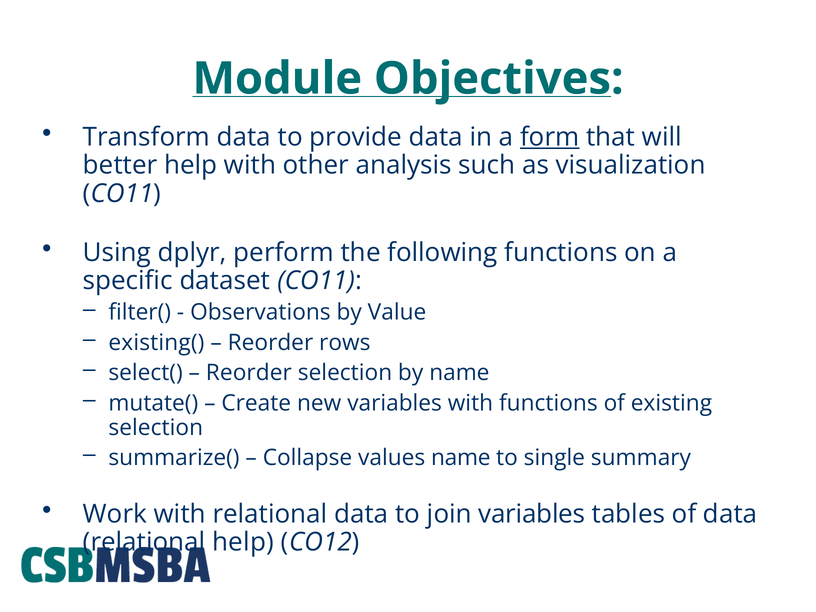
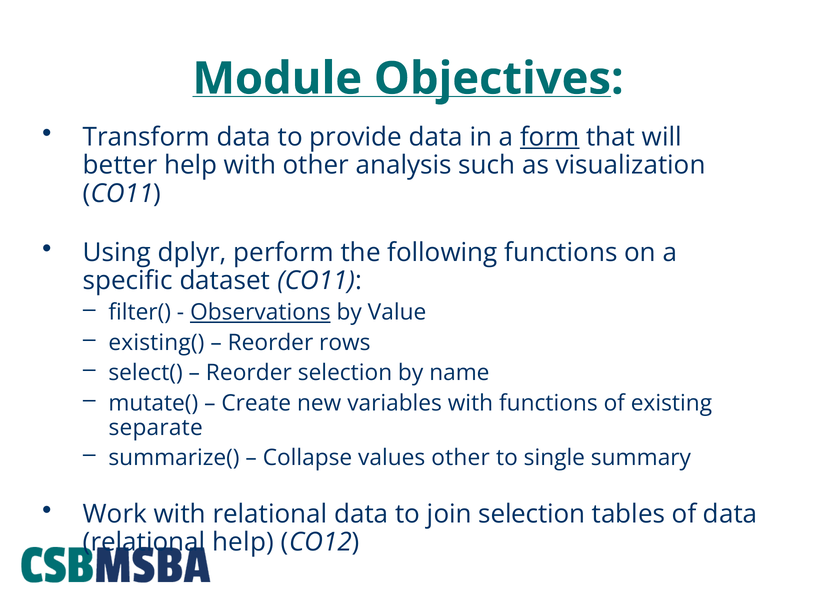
Observations underline: none -> present
selection at (156, 428): selection -> separate
values name: name -> other
join variables: variables -> selection
